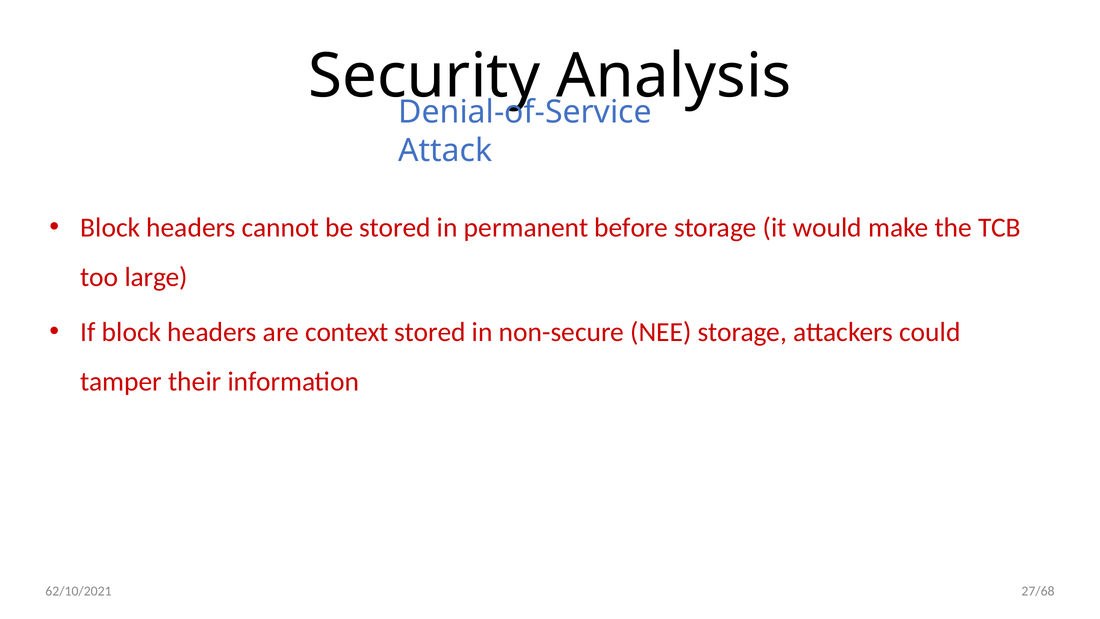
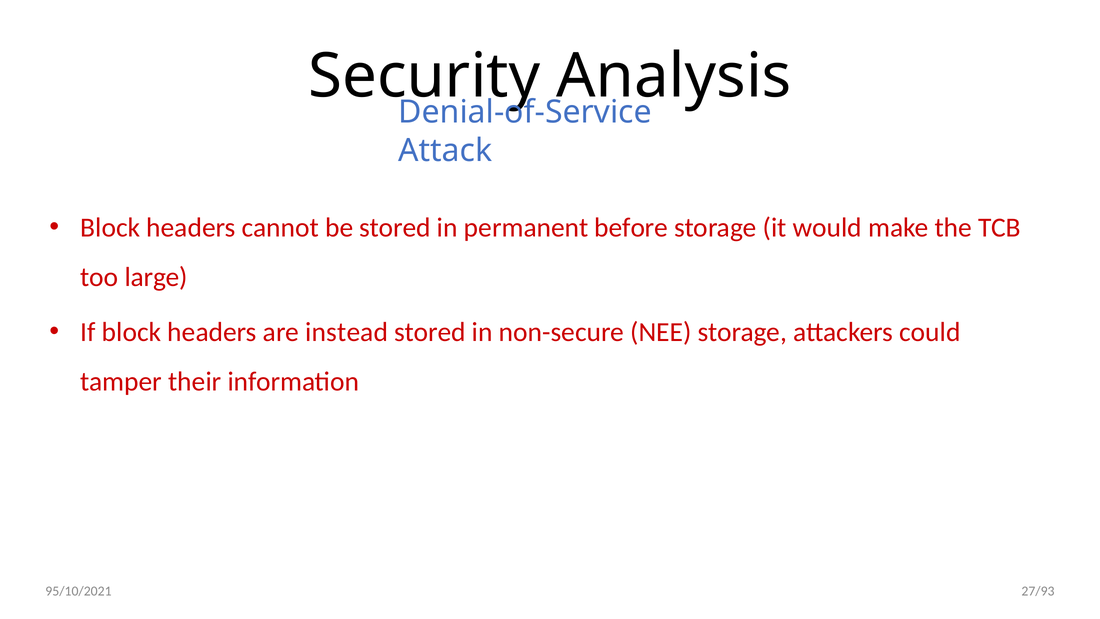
context: context -> instead
62/10/2021: 62/10/2021 -> 95/10/2021
27/68: 27/68 -> 27/93
